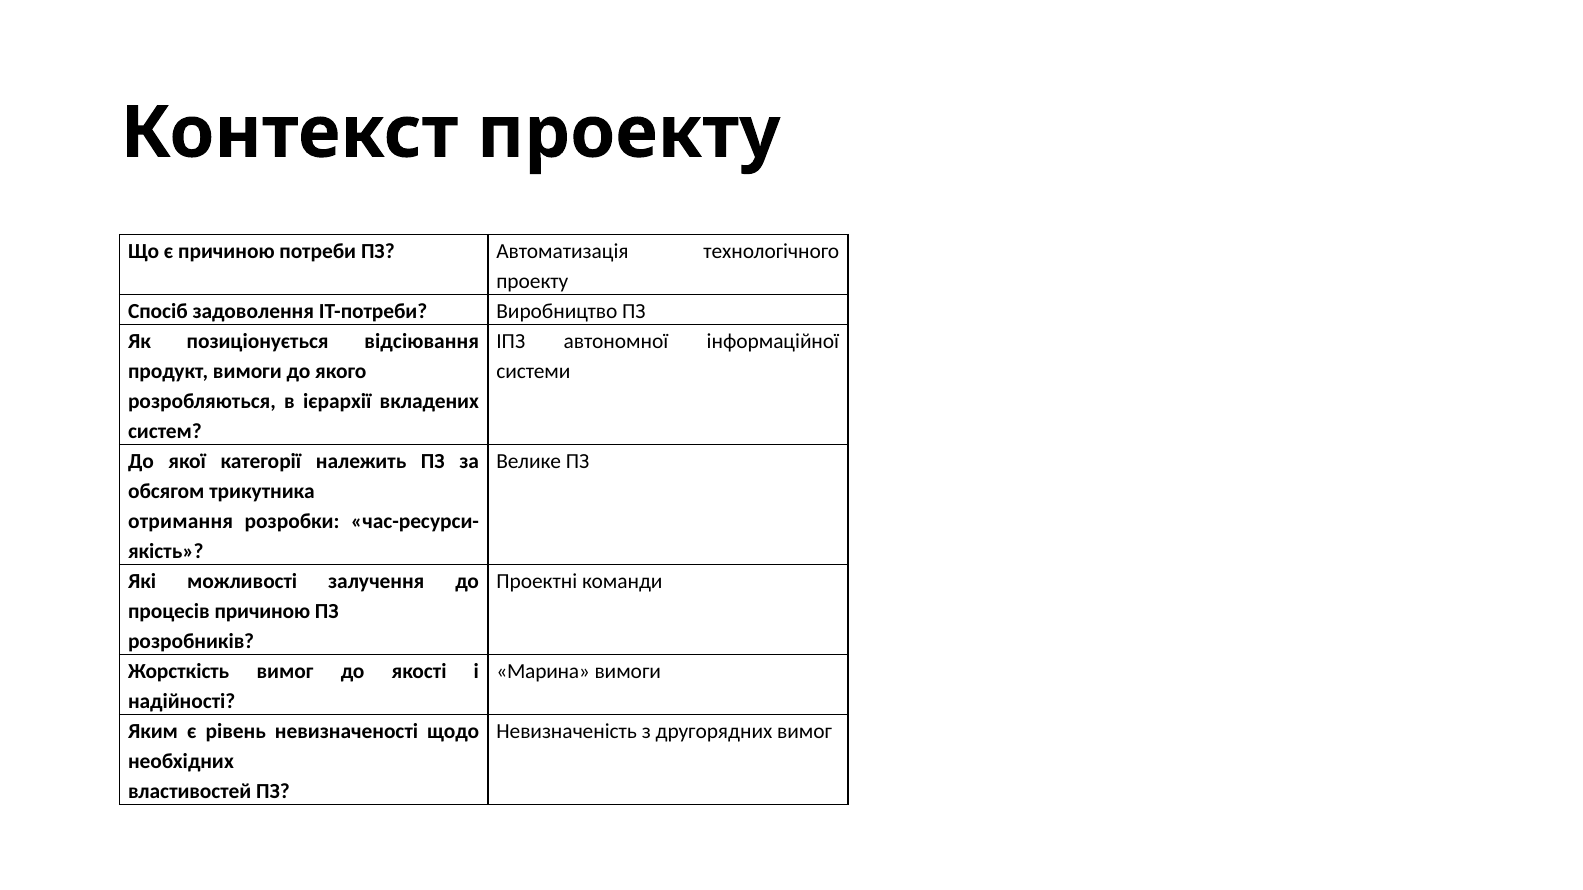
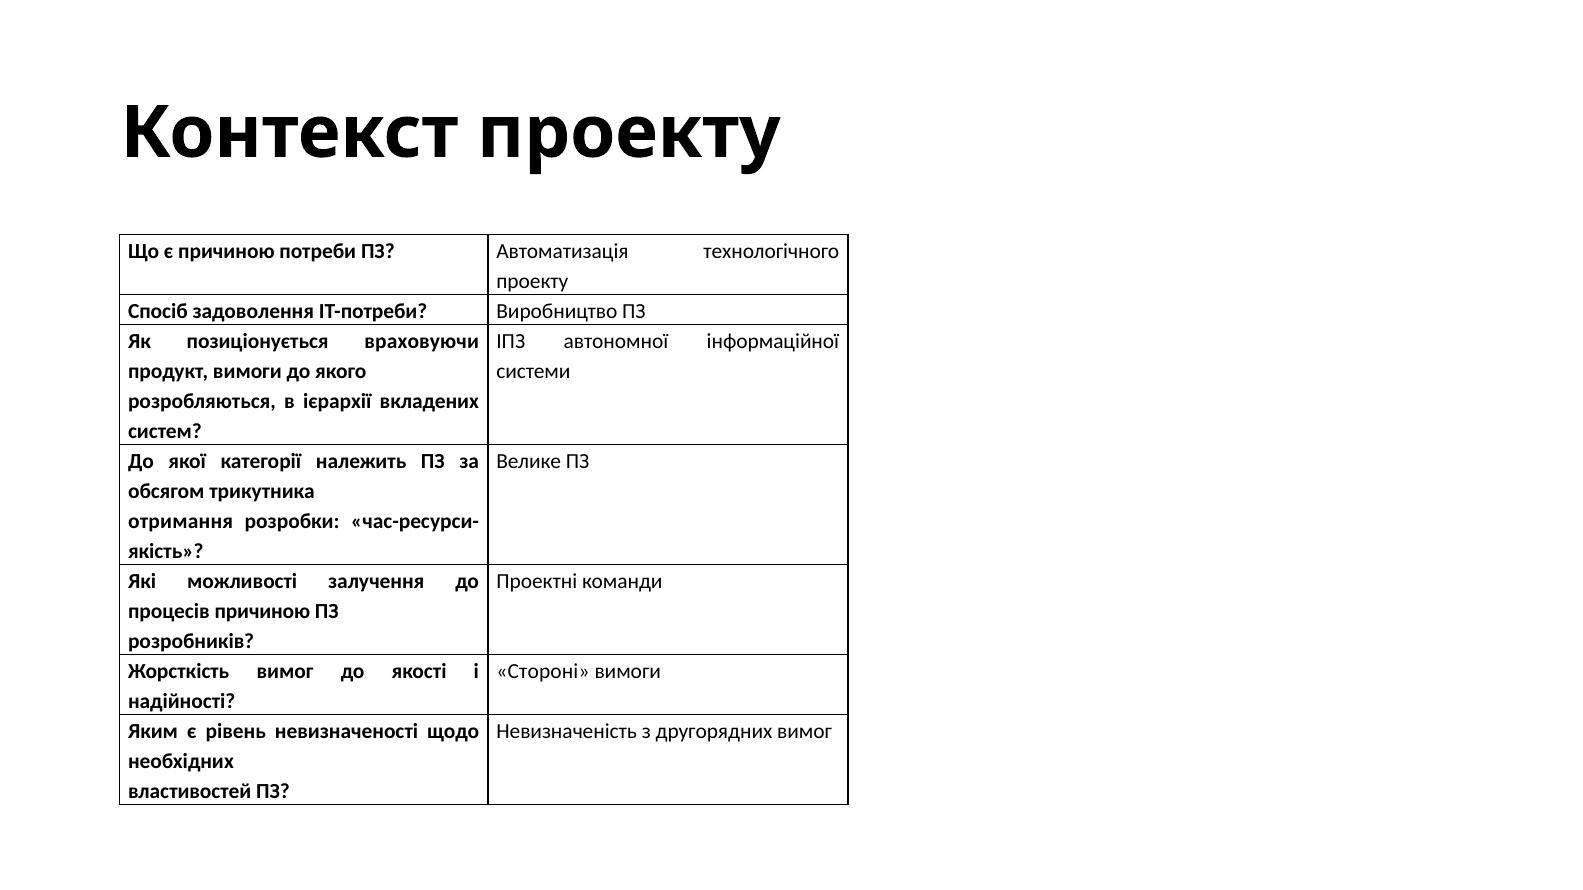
відсіювання: відсіювання -> враховуючи
Марина: Марина -> Стороні
